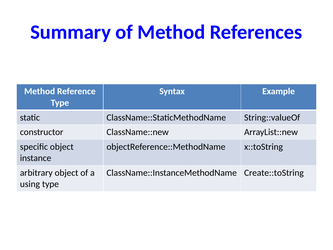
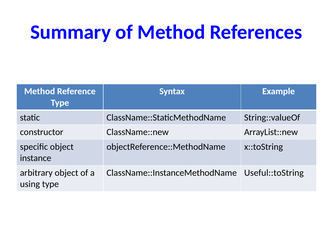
Create::toString: Create::toString -> Useful::toString
